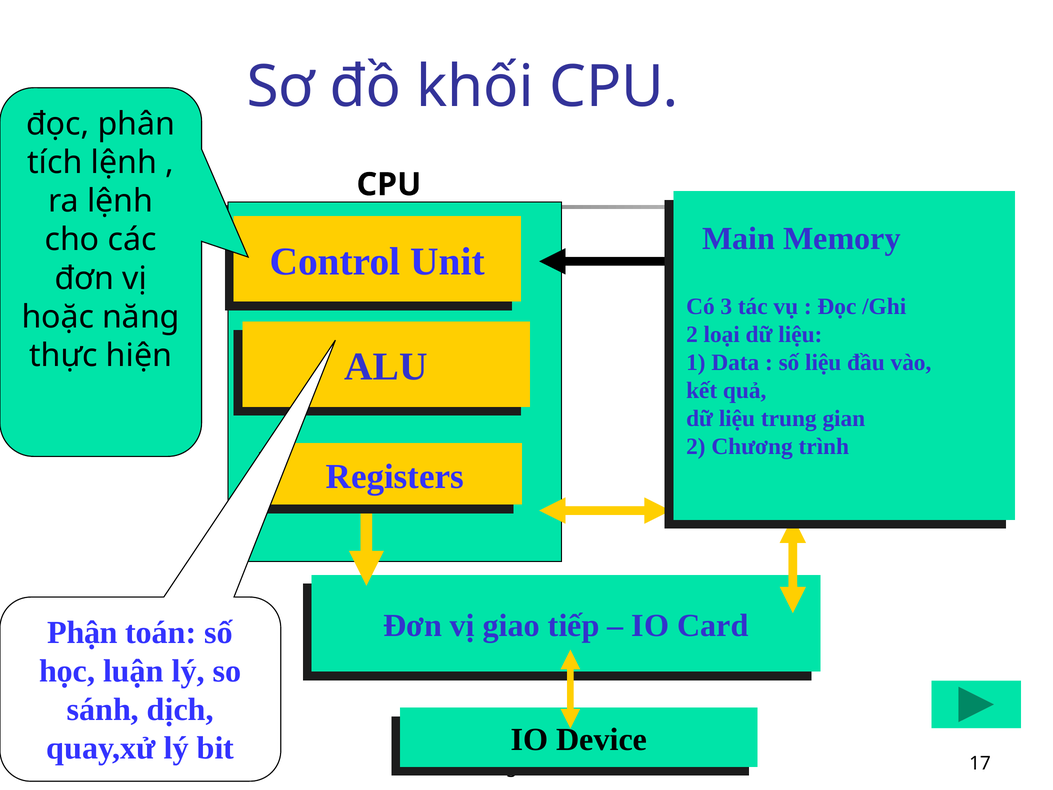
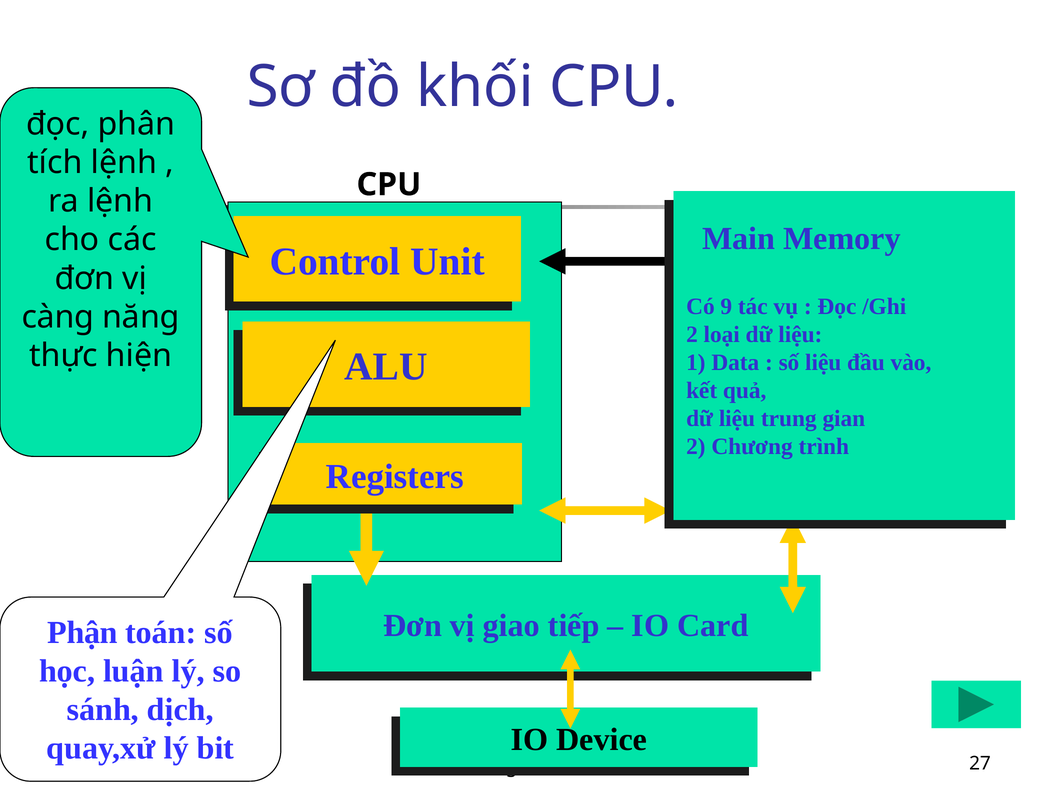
3: 3 -> 9
hoặc: hoặc -> càng
17: 17 -> 27
